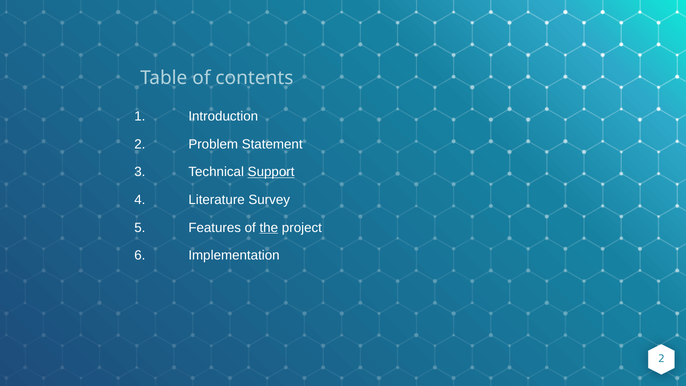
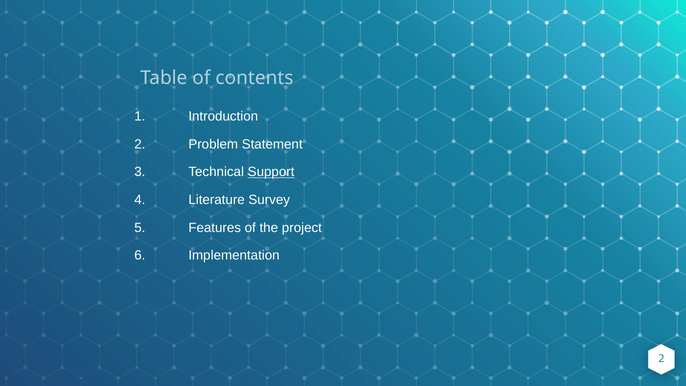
the underline: present -> none
